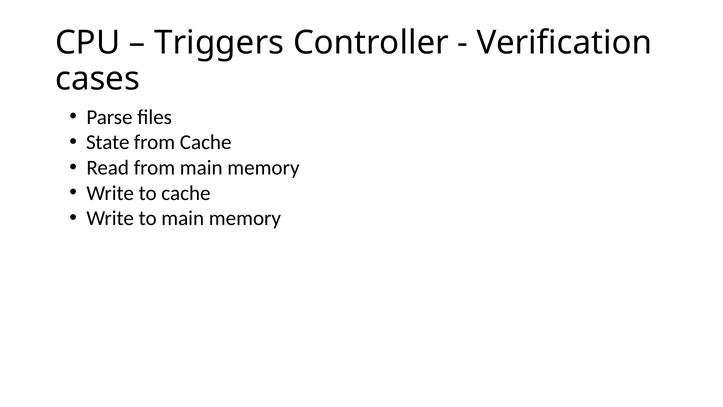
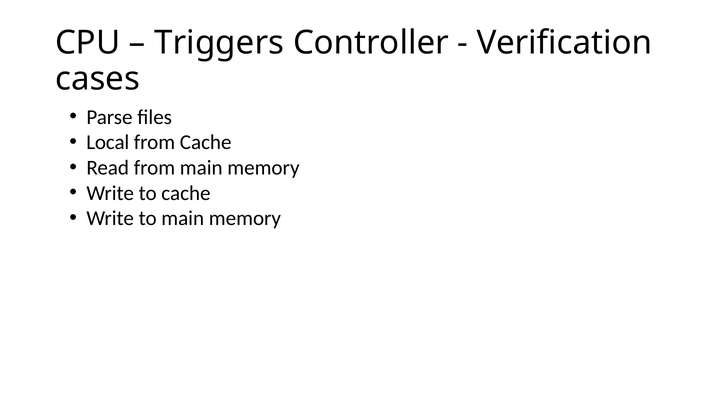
State: State -> Local
